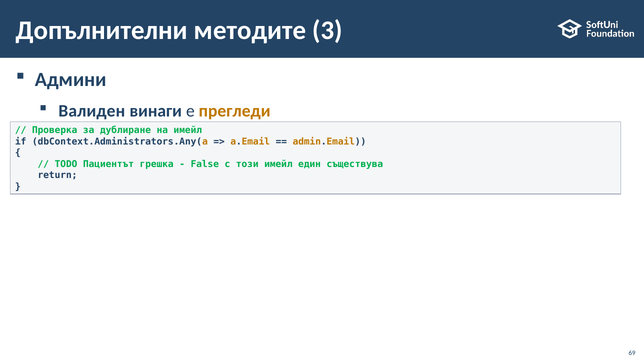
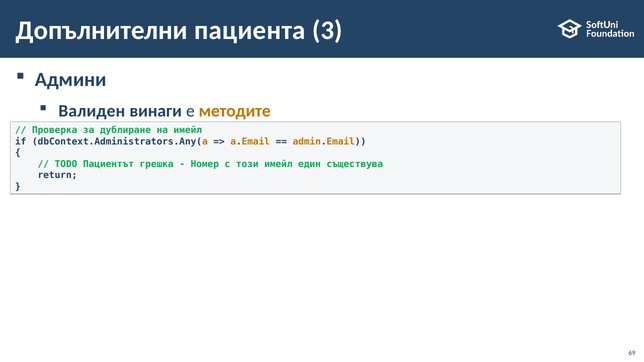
методите: методите -> пациента
прегледи: прегледи -> методите
False: False -> Номер
